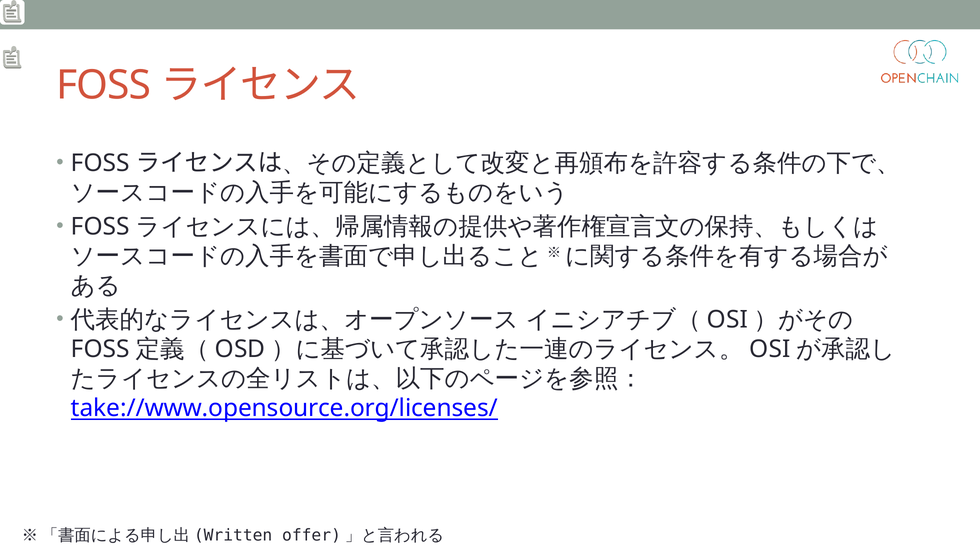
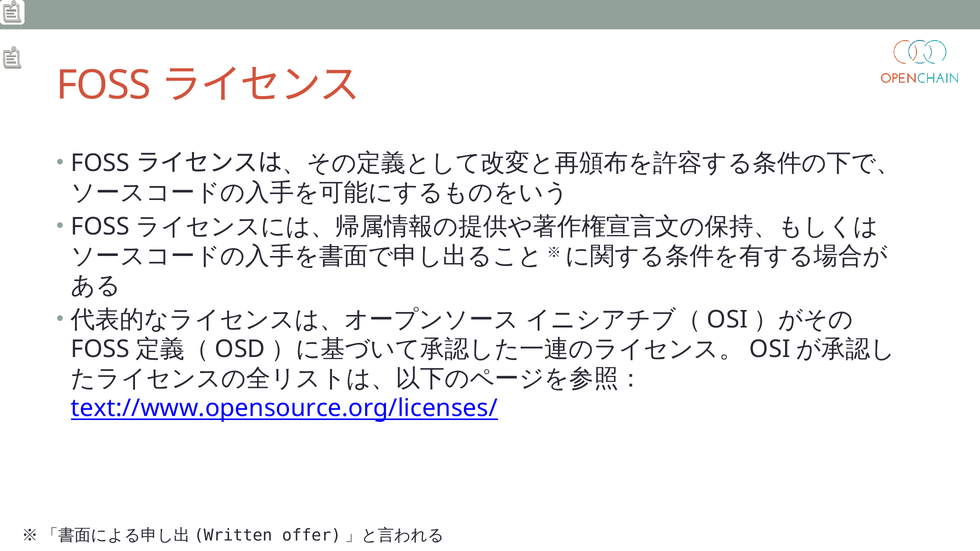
take://www.opensource.org/licenses/: take://www.opensource.org/licenses/ -> text://www.opensource.org/licenses/
